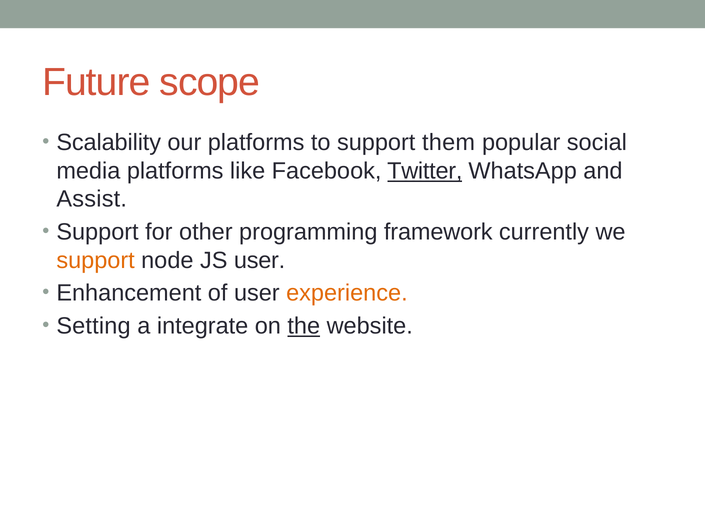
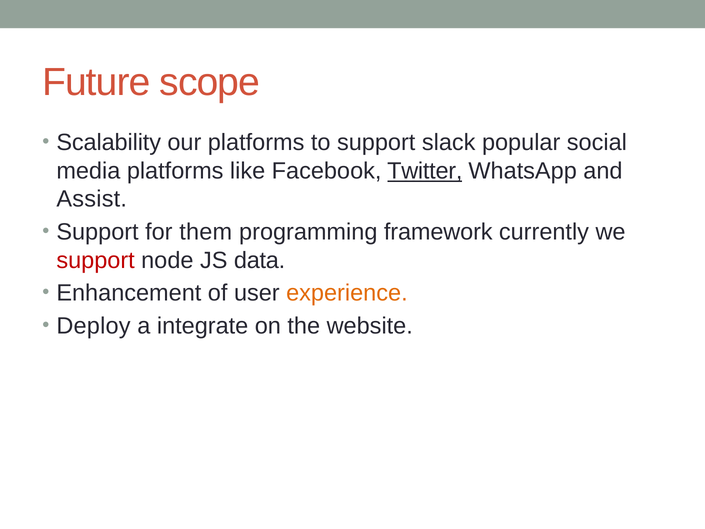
them: them -> slack
other: other -> them
support at (96, 260) colour: orange -> red
JS user: user -> data
Setting: Setting -> Deploy
the underline: present -> none
